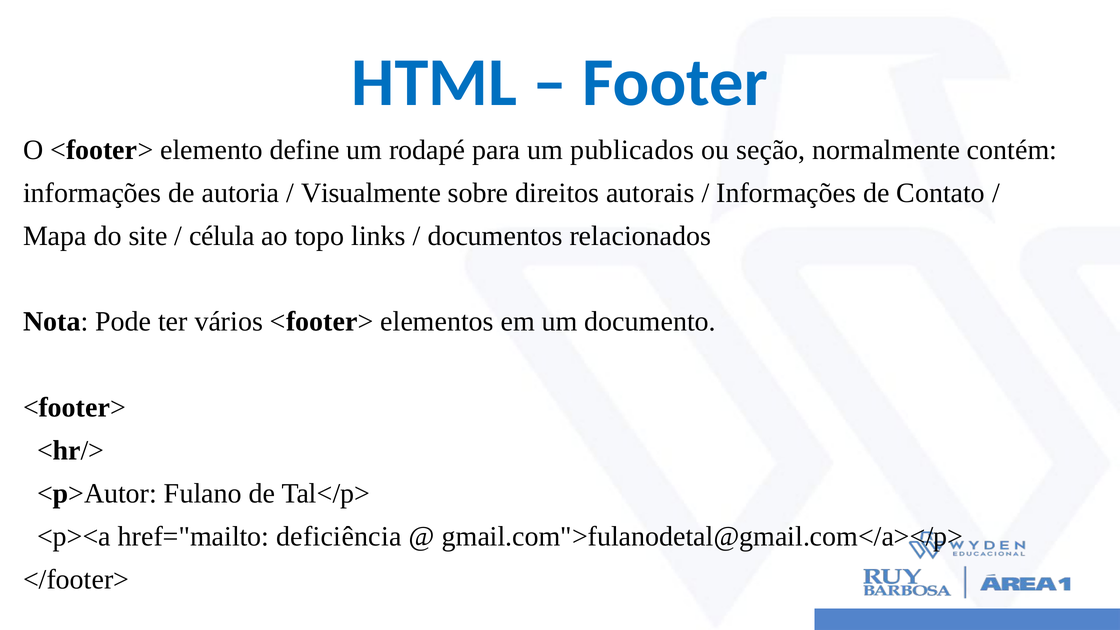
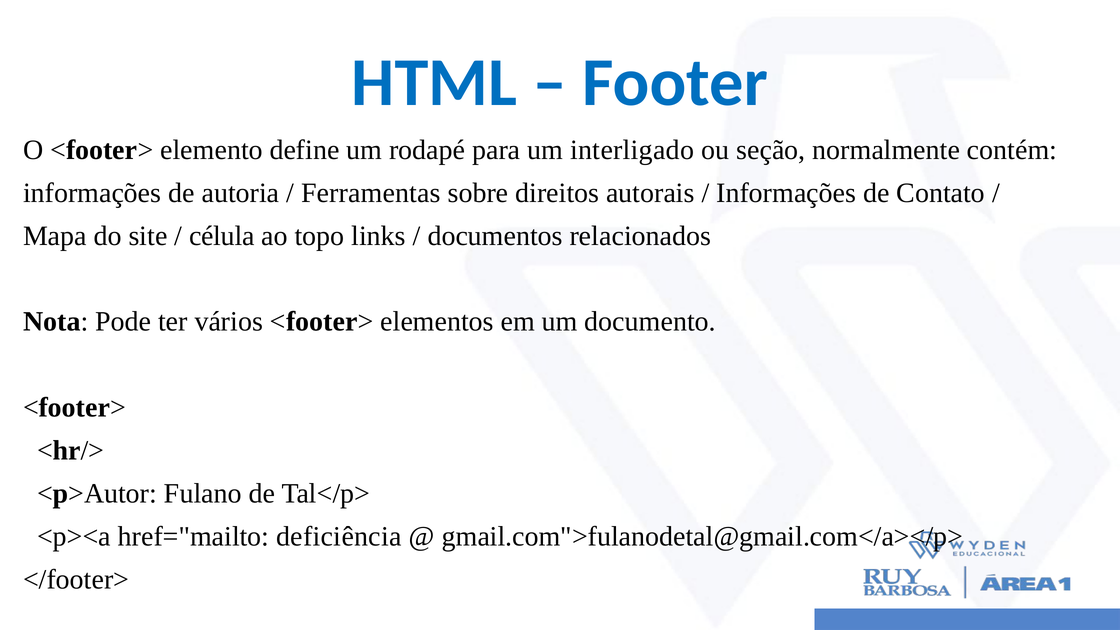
publicados: publicados -> interligado
Visualmente: Visualmente -> Ferramentas
